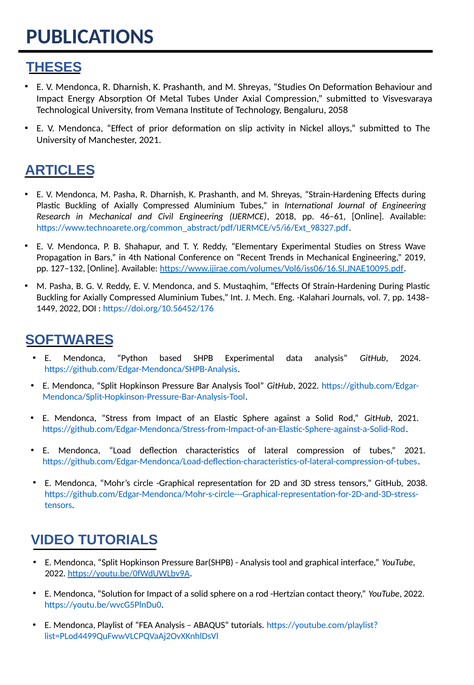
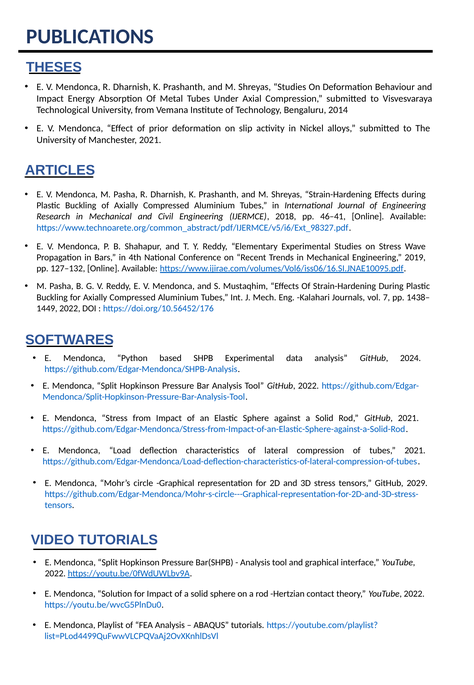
2058: 2058 -> 2014
46–61: 46–61 -> 46–41
2038: 2038 -> 2029
